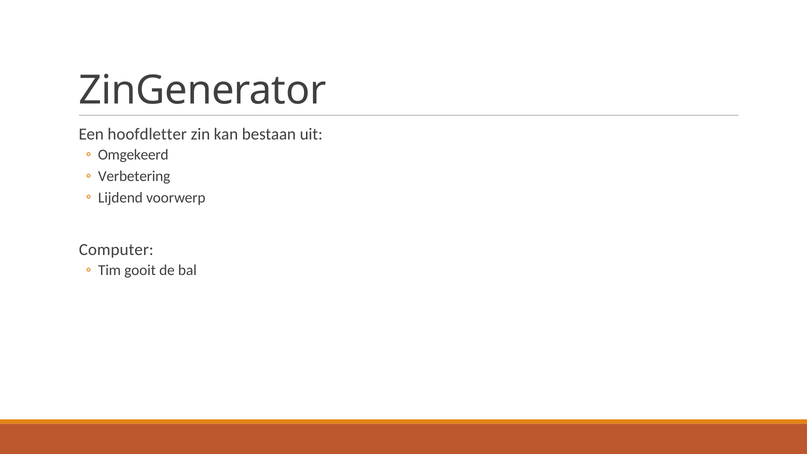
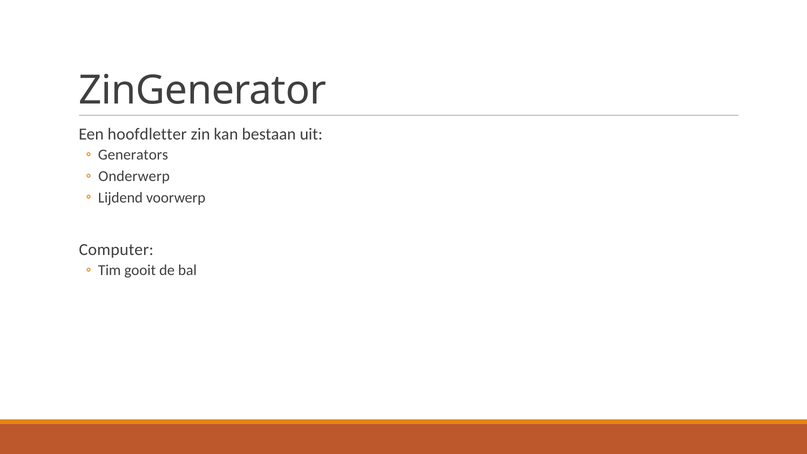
Omgekeerd: Omgekeerd -> Generators
Verbetering: Verbetering -> Onderwerp
